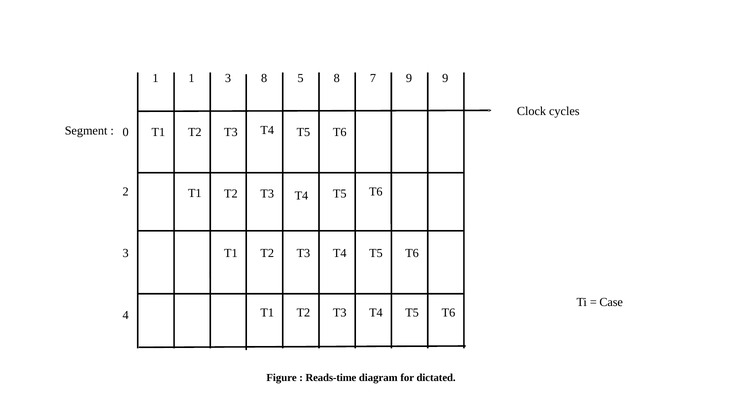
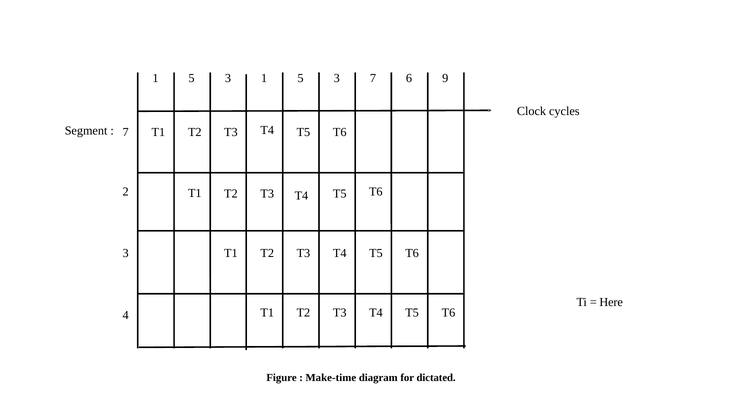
1 at (192, 78): 1 -> 5
3 8: 8 -> 1
8 at (337, 78): 8 -> 3
7 9: 9 -> 6
0 at (126, 132): 0 -> 7
Case: Case -> Here
Reads-time: Reads-time -> Make-time
